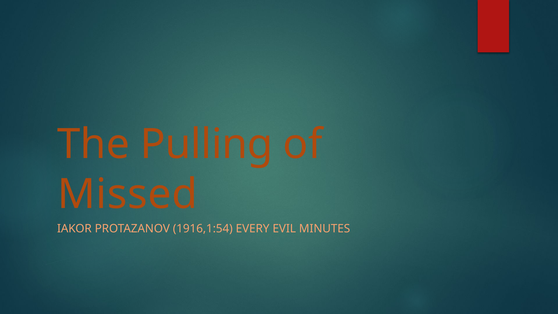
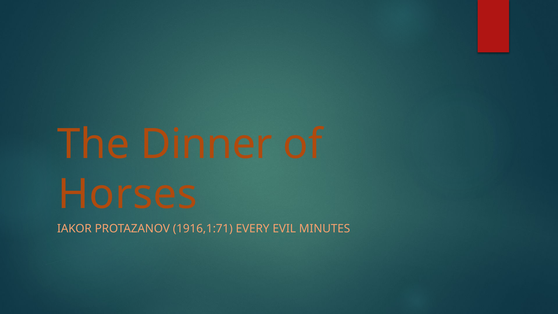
Pulling: Pulling -> Dinner
Missed: Missed -> Horses
1916,1:54: 1916,1:54 -> 1916,1:71
